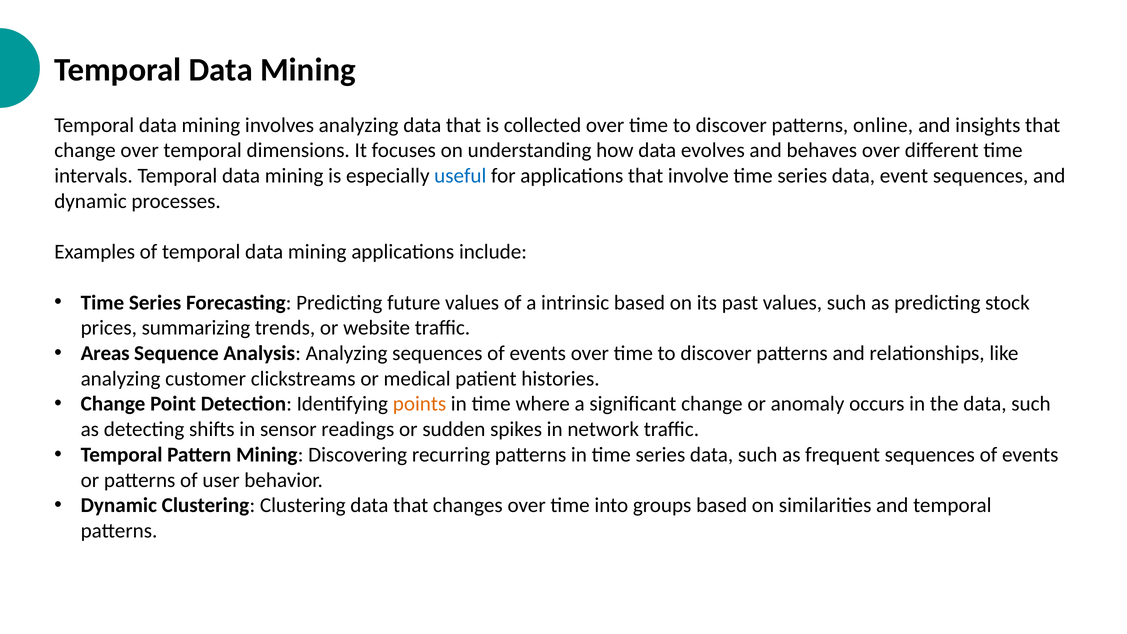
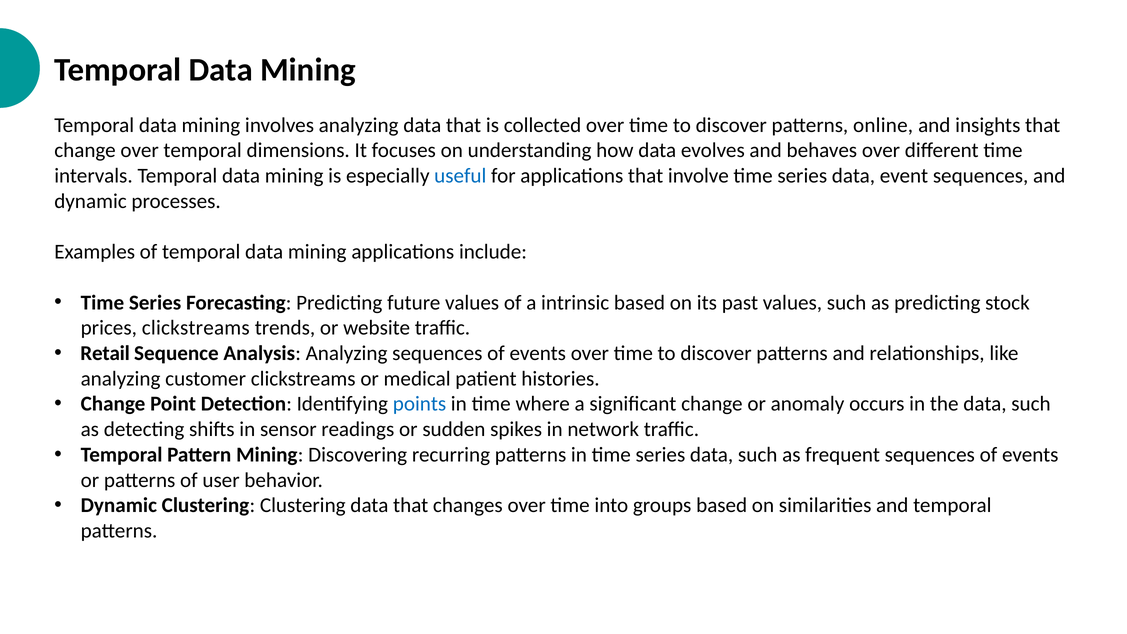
prices summarizing: summarizing -> clickstreams
Areas: Areas -> Retail
points colour: orange -> blue
